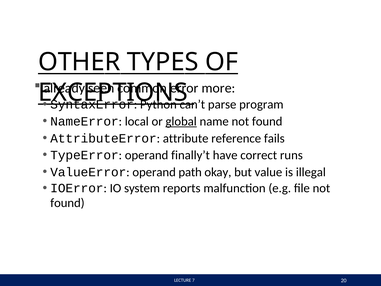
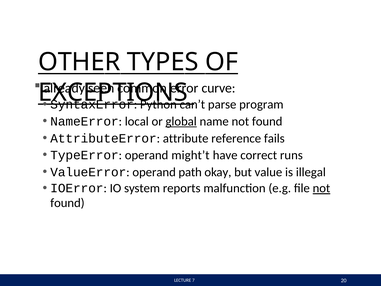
more: more -> curve
finally’t: finally’t -> might’t
not at (321, 188) underline: none -> present
